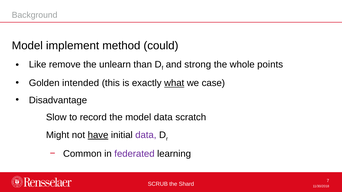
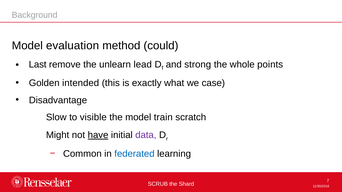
implement: implement -> evaluation
Like: Like -> Last
than: than -> lead
what underline: present -> none
record: record -> visible
model data: data -> train
federated colour: purple -> blue
